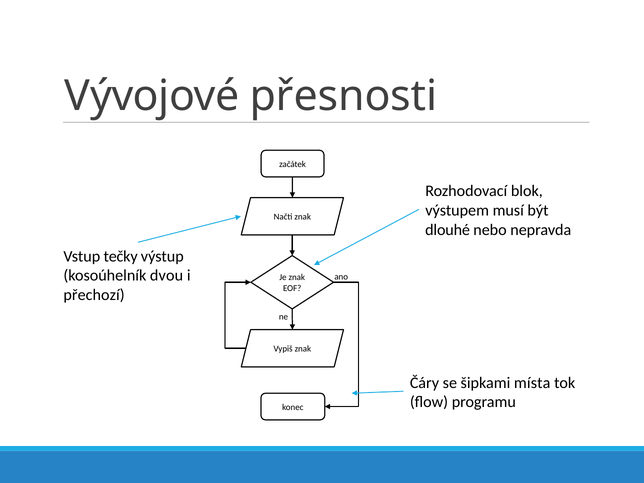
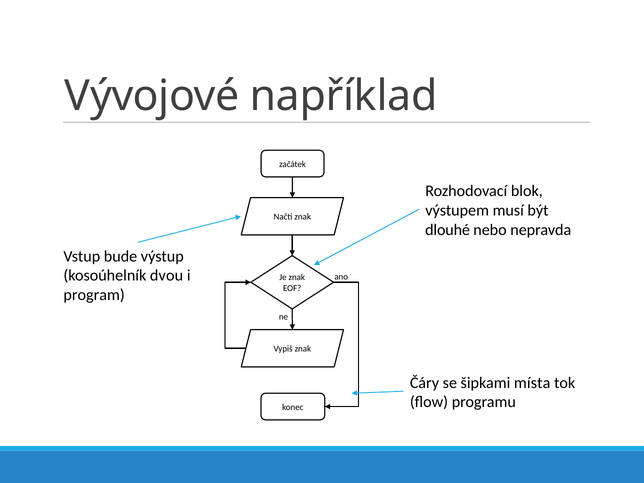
přesnosti: přesnosti -> například
tečky: tečky -> bude
přechozí: přechozí -> program
